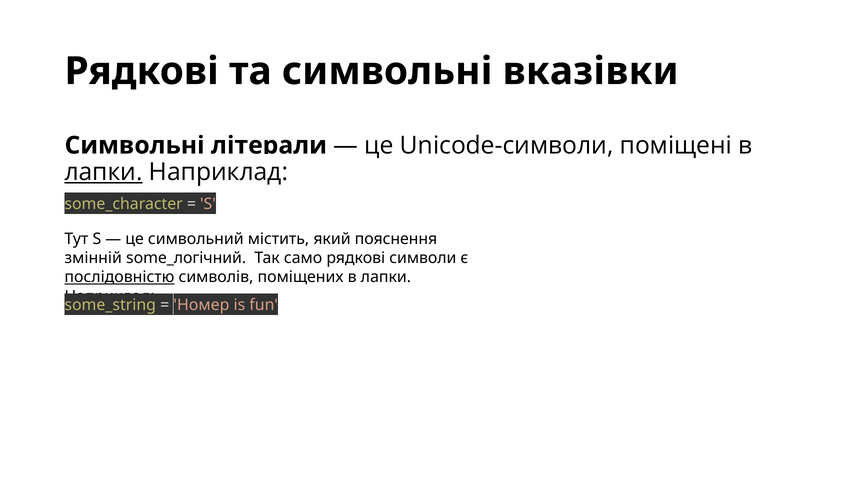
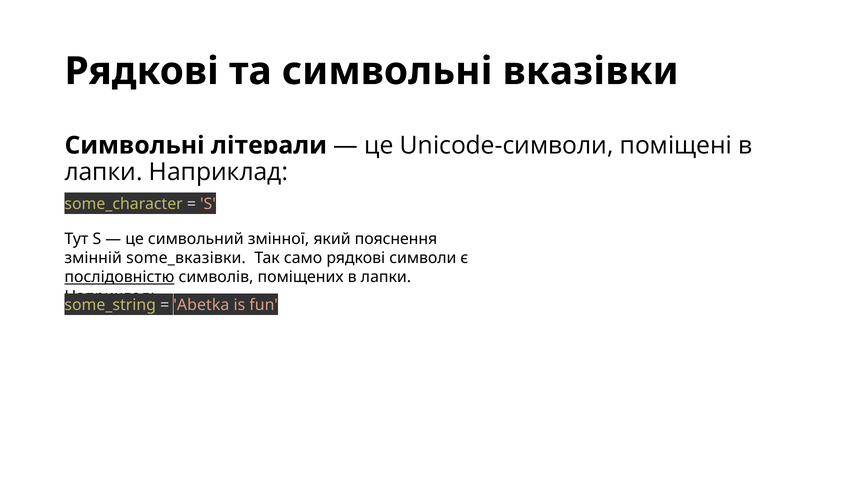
лапки at (104, 172) underline: present -> none
містить: містить -> змінної
some_логічний: some_логічний -> some_вказівки
Номер: Номер -> Abetka
